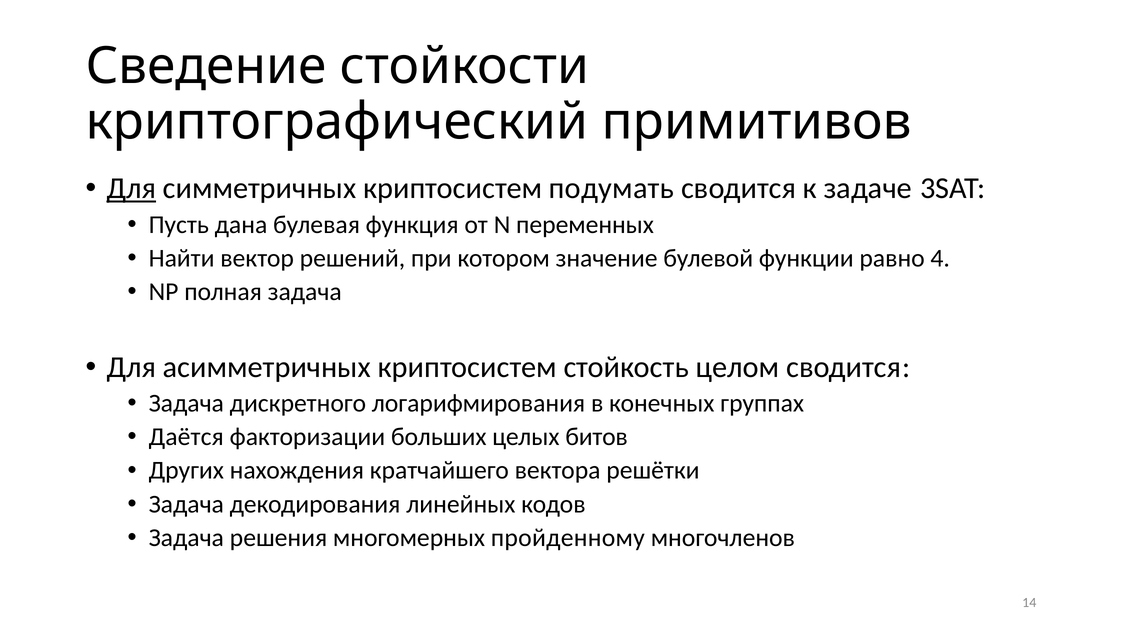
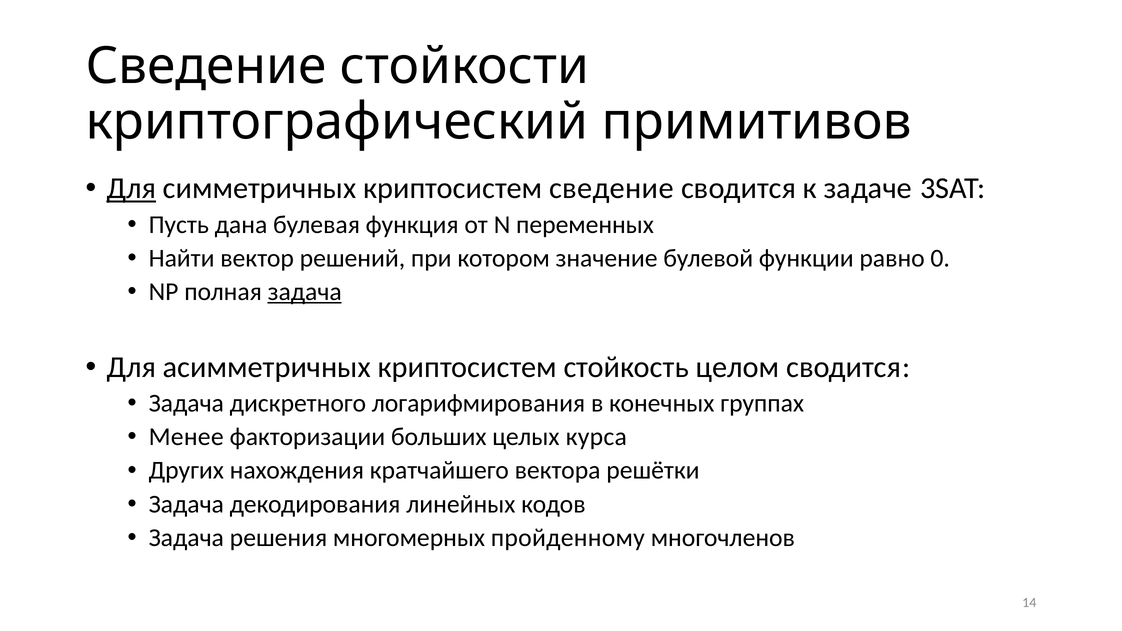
криптосистем подумать: подумать -> сведение
4: 4 -> 0
задача at (305, 292) underline: none -> present
Даётся: Даётся -> Менее
битов: битов -> курса
